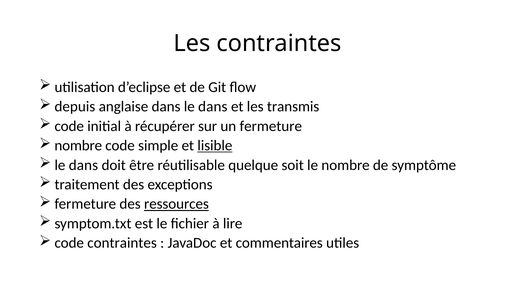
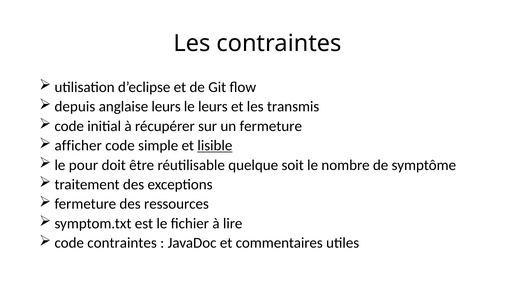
anglaise dans: dans -> leurs
dans at (213, 107): dans -> leurs
nombre at (78, 145): nombre -> afficher
dans at (83, 165): dans -> pour
ressources underline: present -> none
